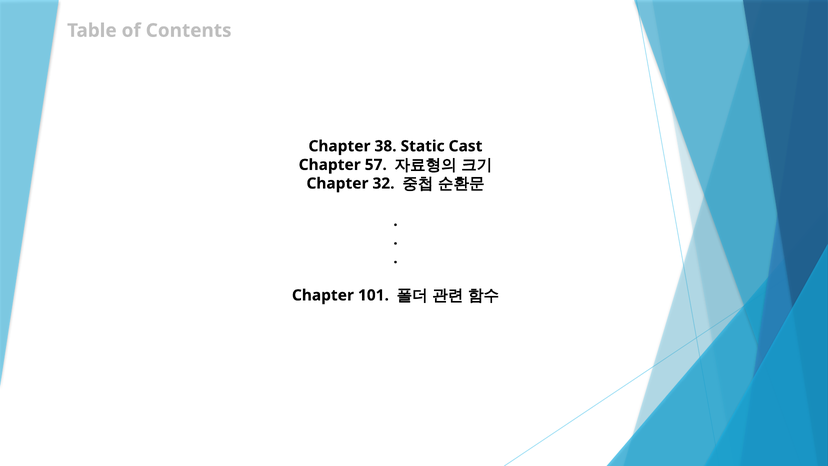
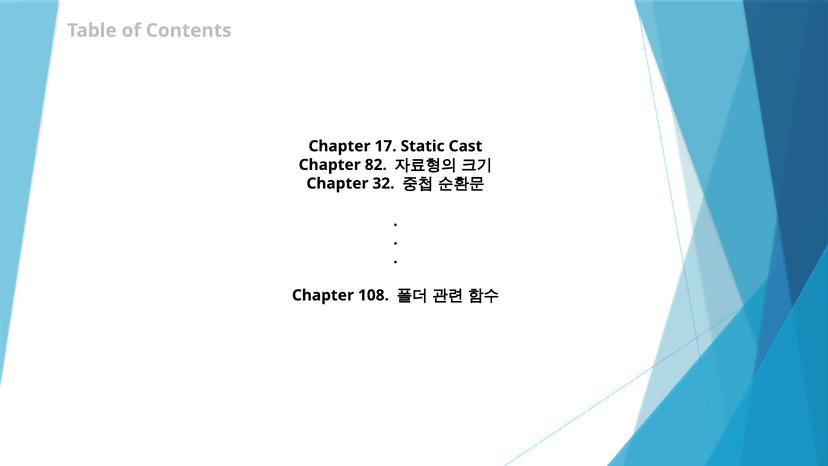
38: 38 -> 17
57: 57 -> 82
101: 101 -> 108
